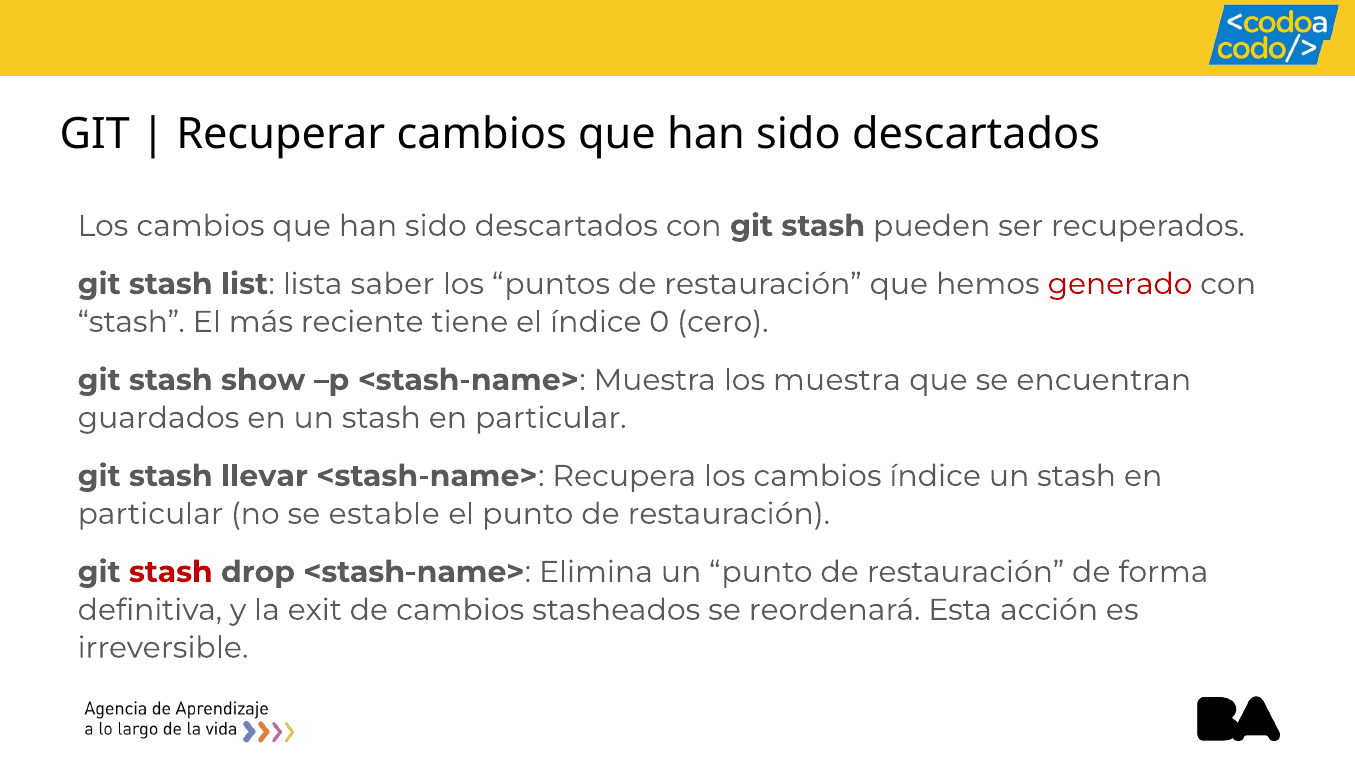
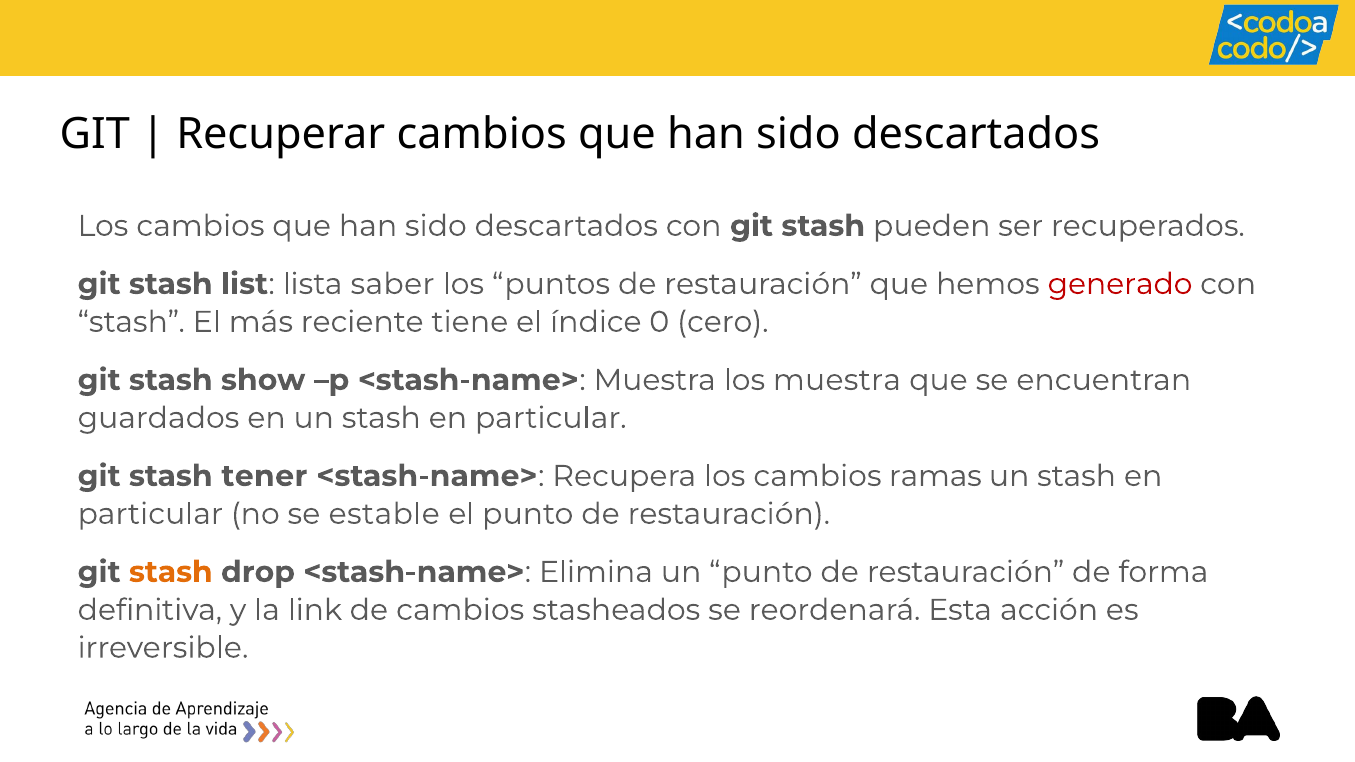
llevar: llevar -> tener
cambios índice: índice -> ramas
stash at (171, 572) colour: red -> orange
exit: exit -> link
